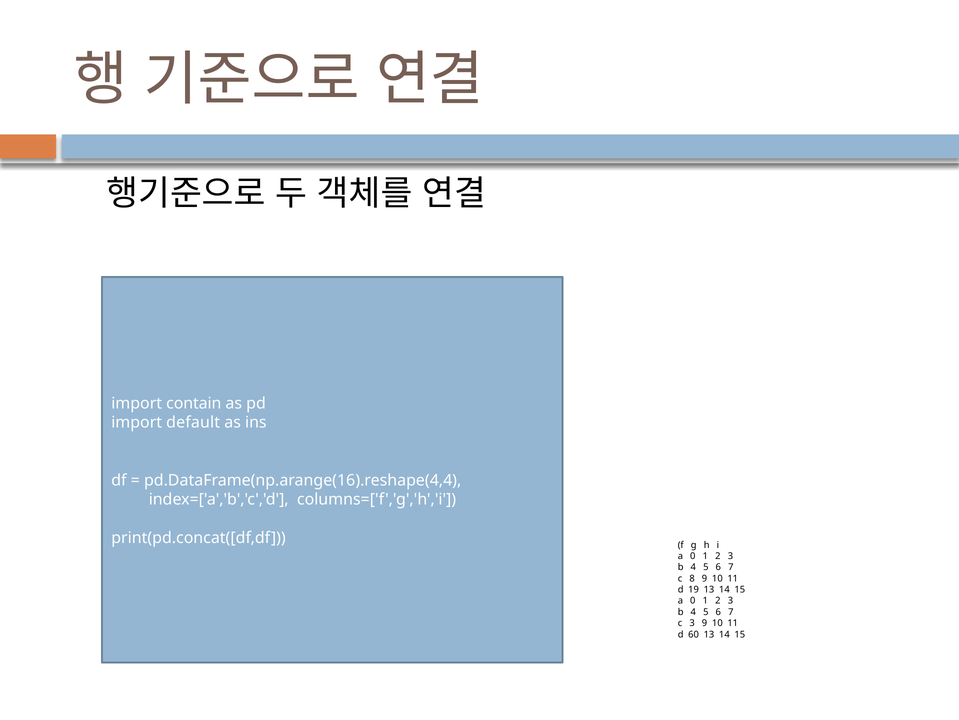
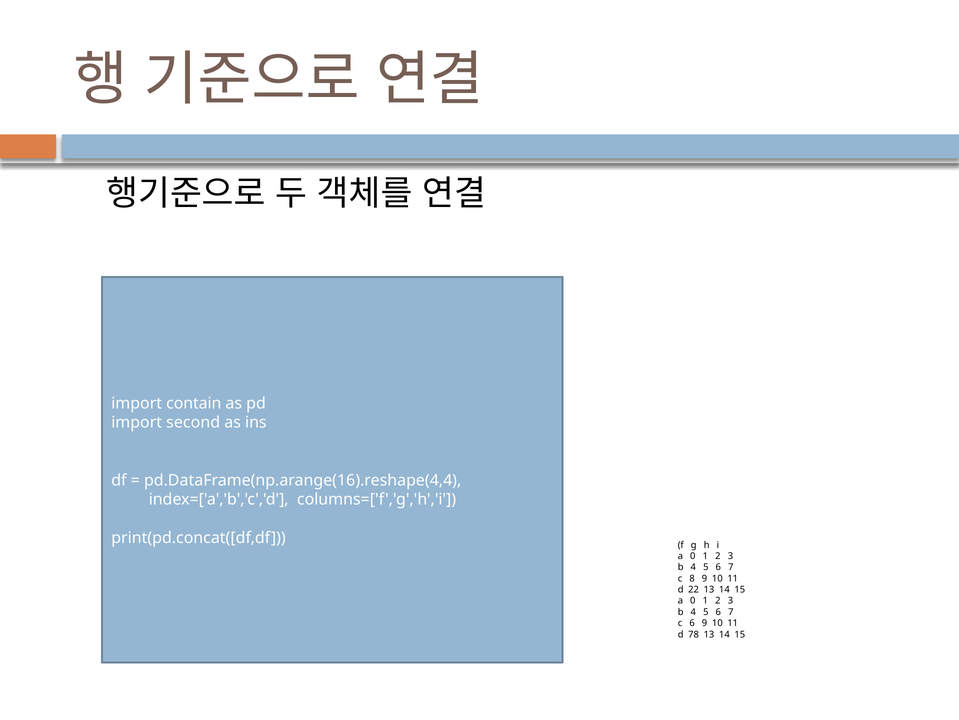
default: default -> second
19: 19 -> 22
c 3: 3 -> 6
60: 60 -> 78
